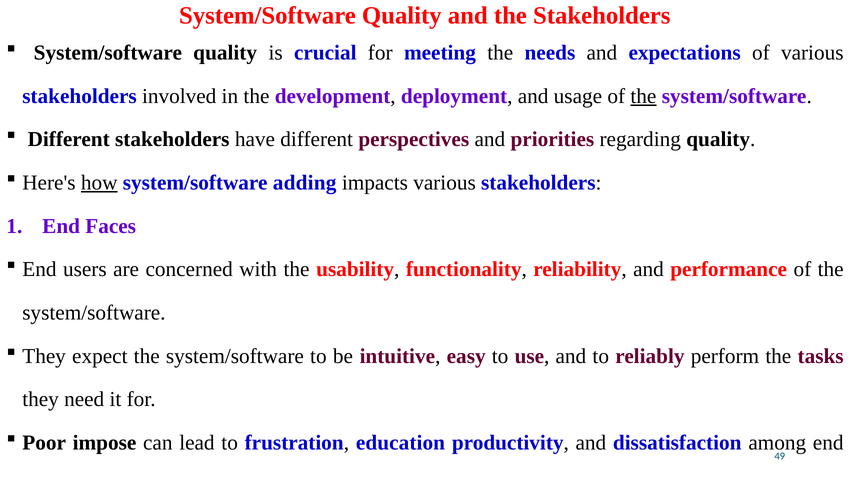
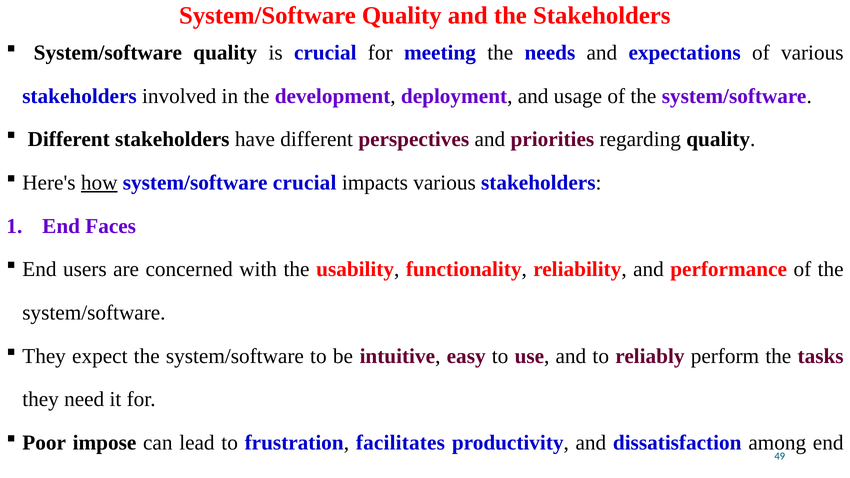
the at (643, 96) underline: present -> none
system/software adding: adding -> crucial
education: education -> facilitates
